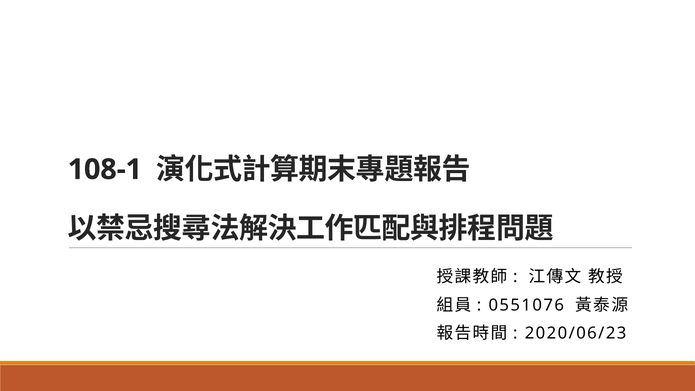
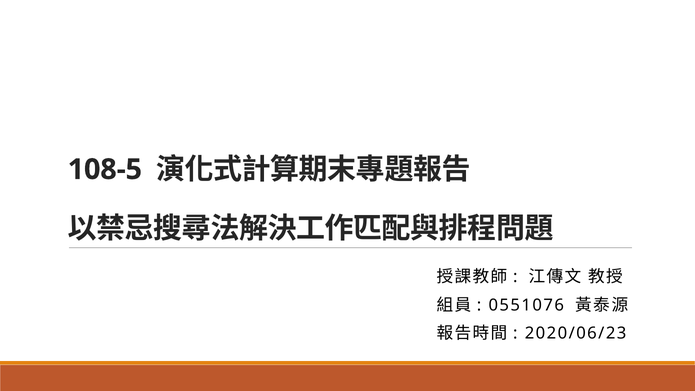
108-1: 108-1 -> 108-5
